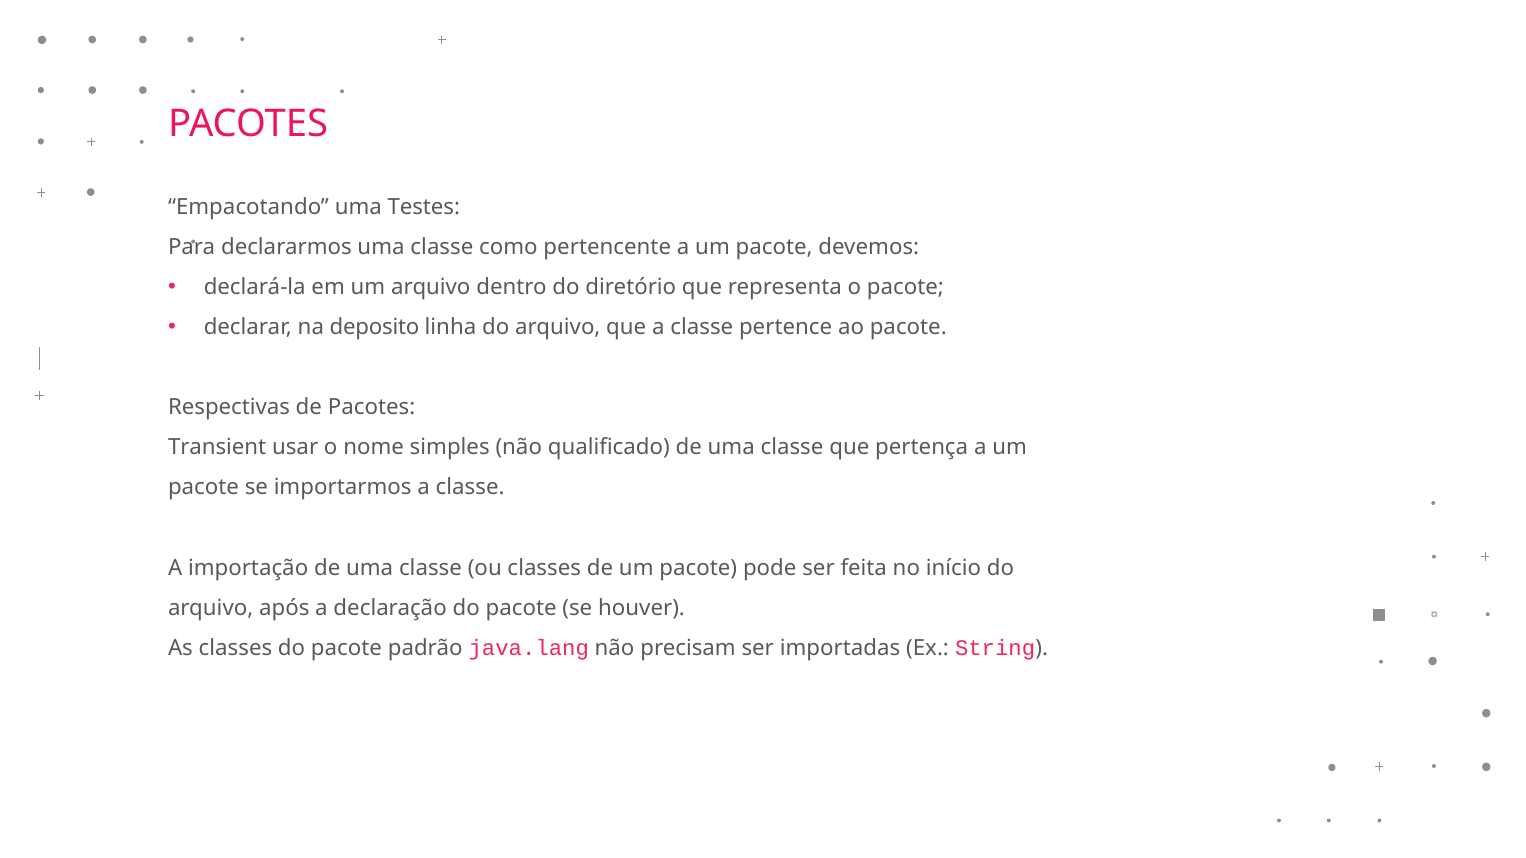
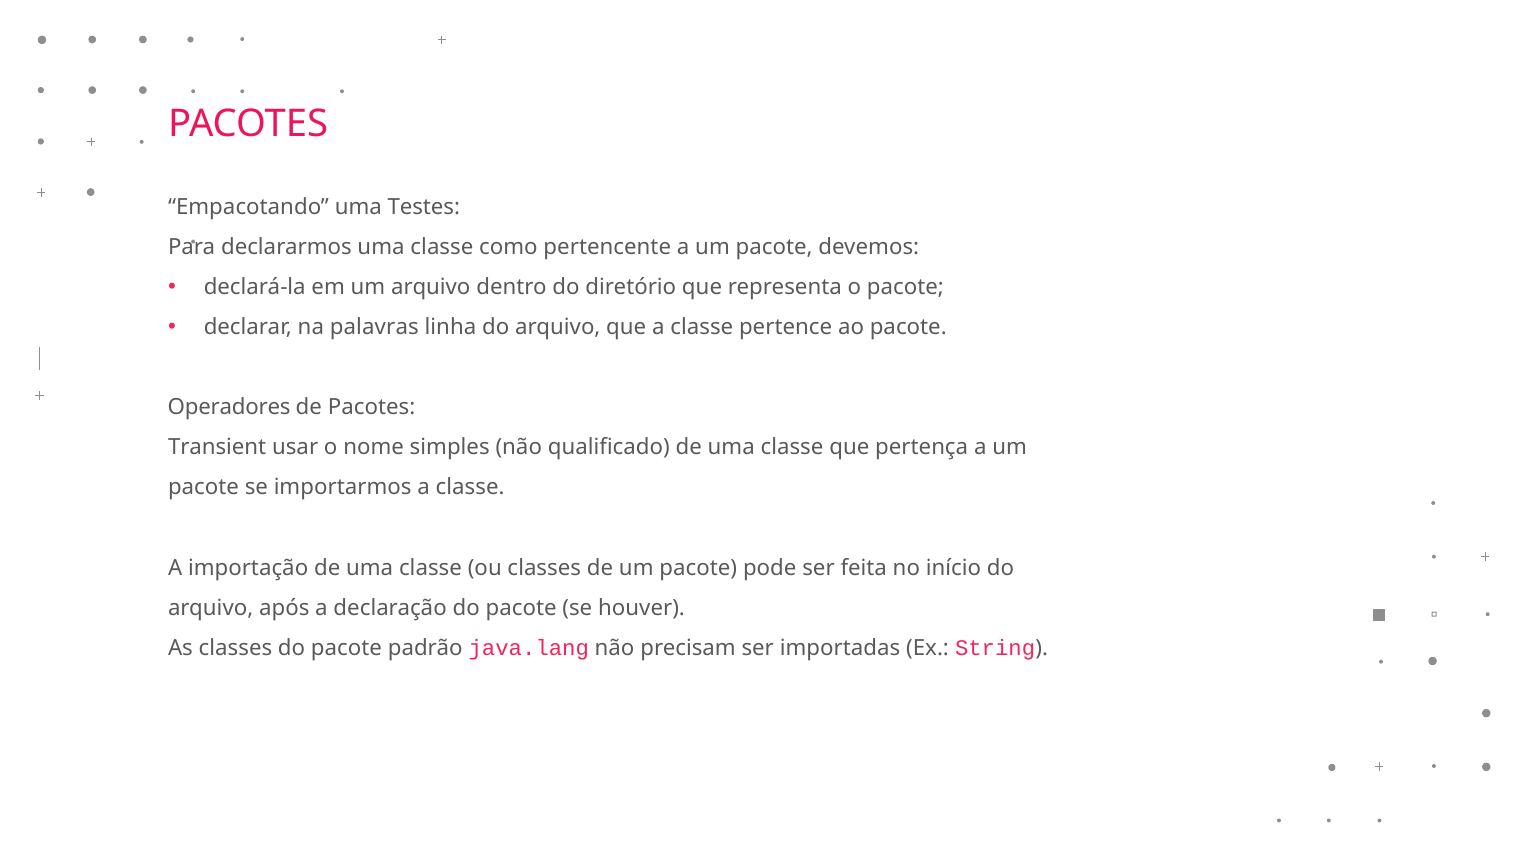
deposito: deposito -> palavras
Respectivas: Respectivas -> Operadores
